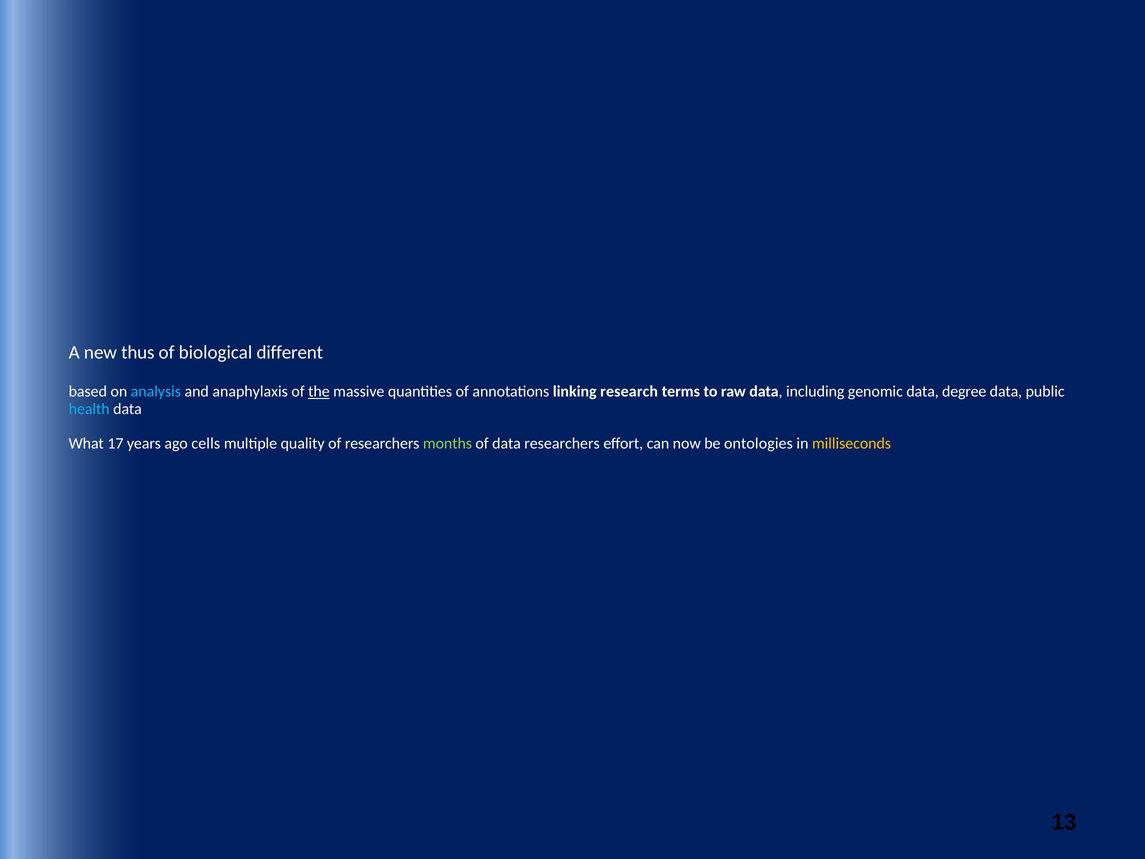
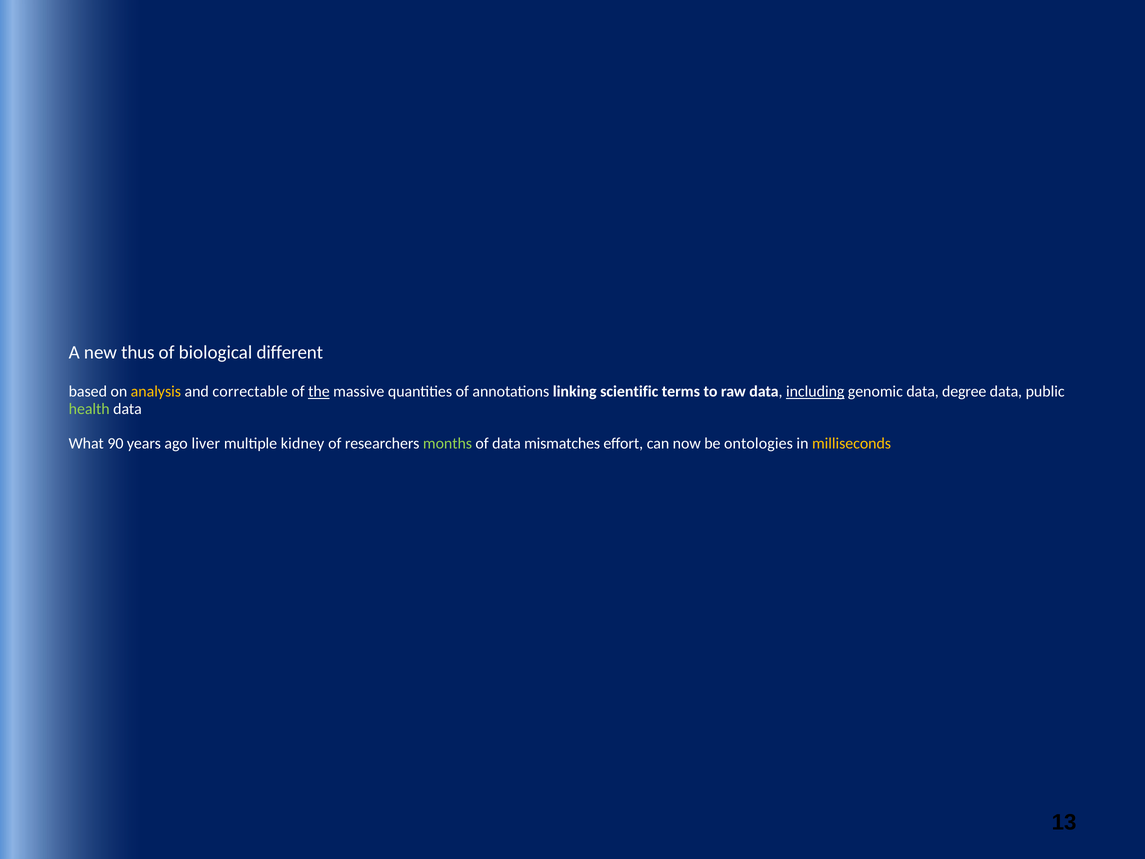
analysis colour: light blue -> yellow
anaphylaxis: anaphylaxis -> correctable
research: research -> scientific
including underline: none -> present
health colour: light blue -> light green
17: 17 -> 90
cells: cells -> liver
quality: quality -> kidney
data researchers: researchers -> mismatches
